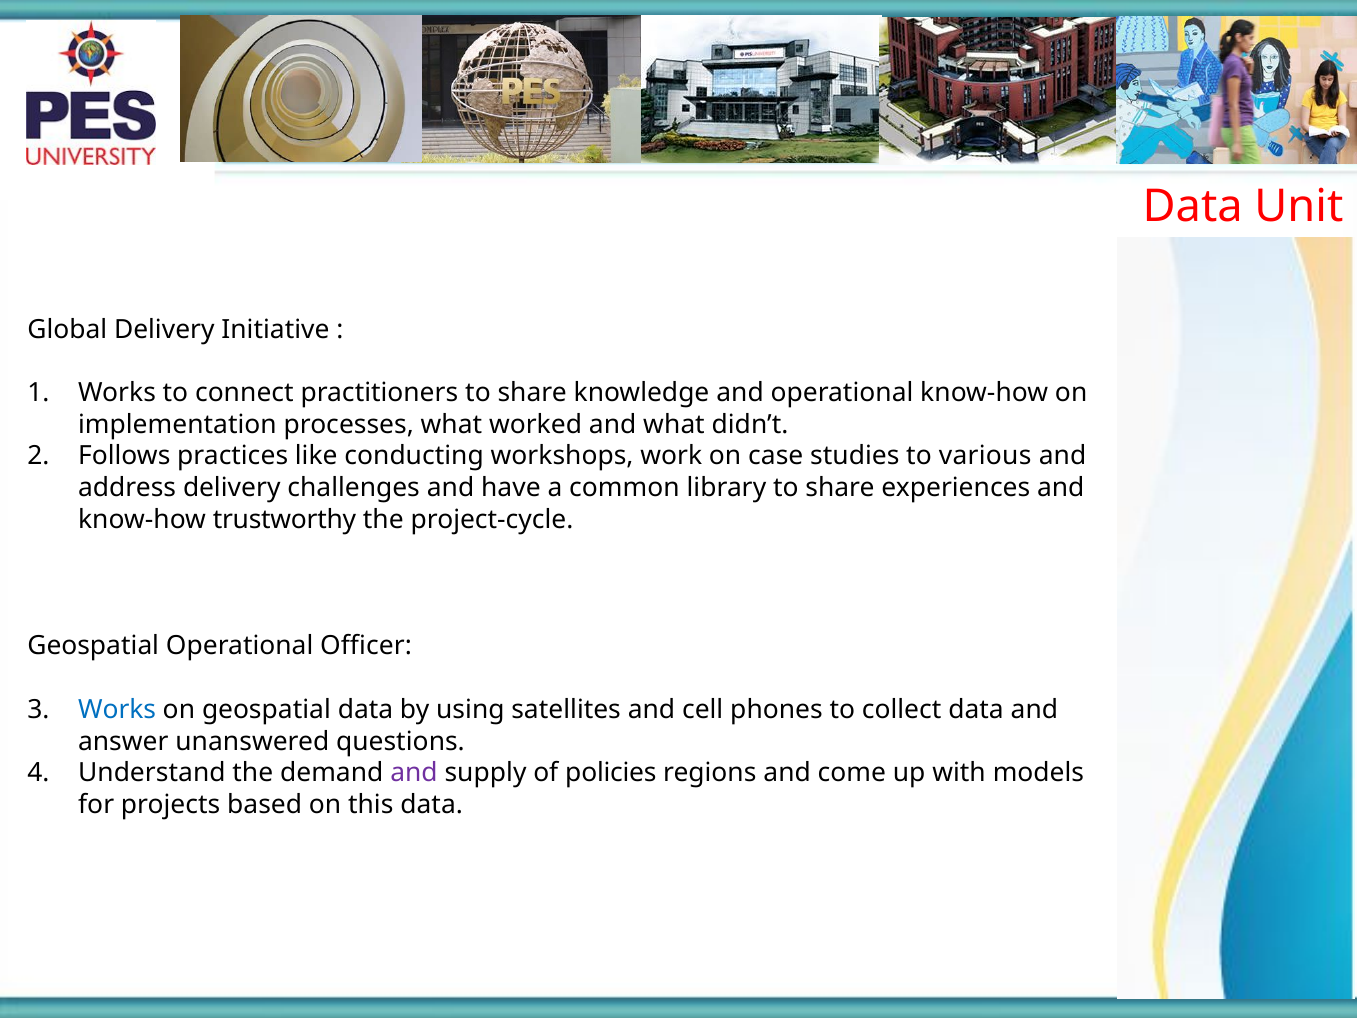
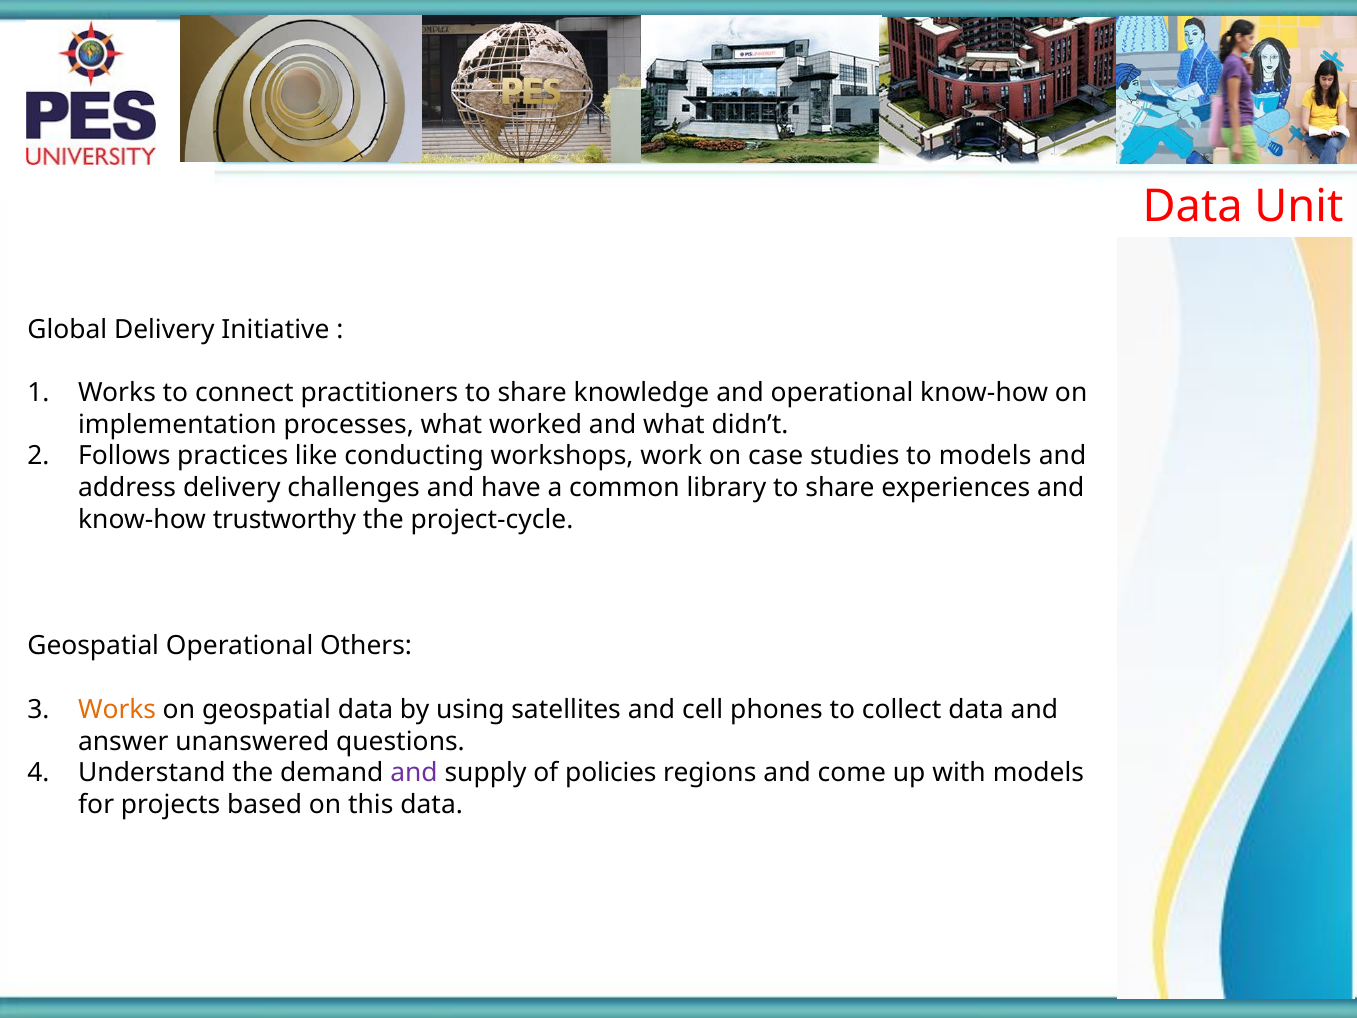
to various: various -> models
Officer: Officer -> Others
Works at (117, 709) colour: blue -> orange
